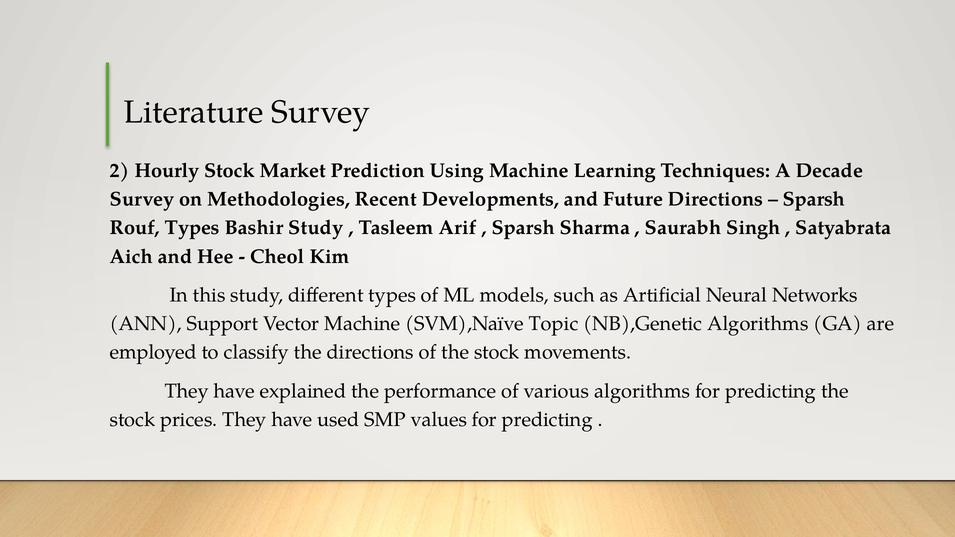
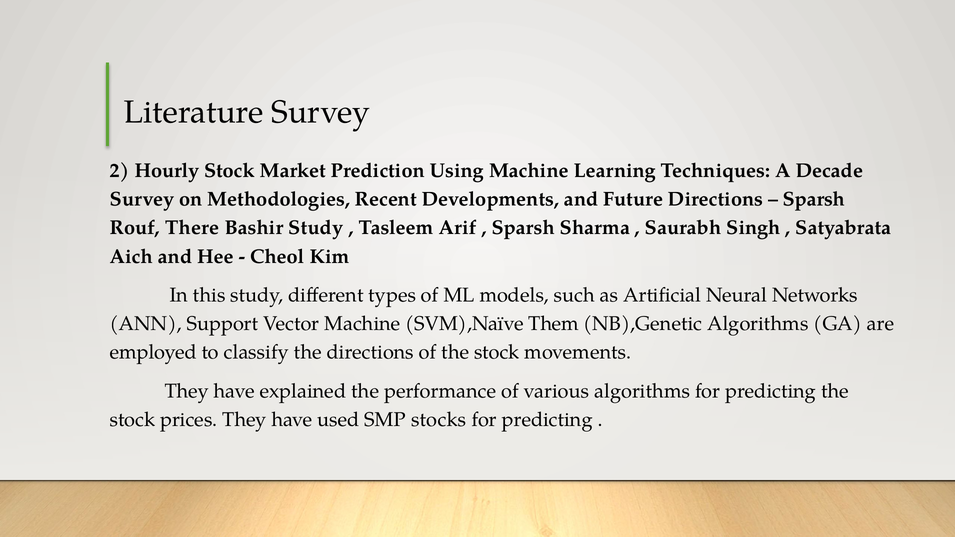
Rouf Types: Types -> There
Topic: Topic -> Them
values: values -> stocks
